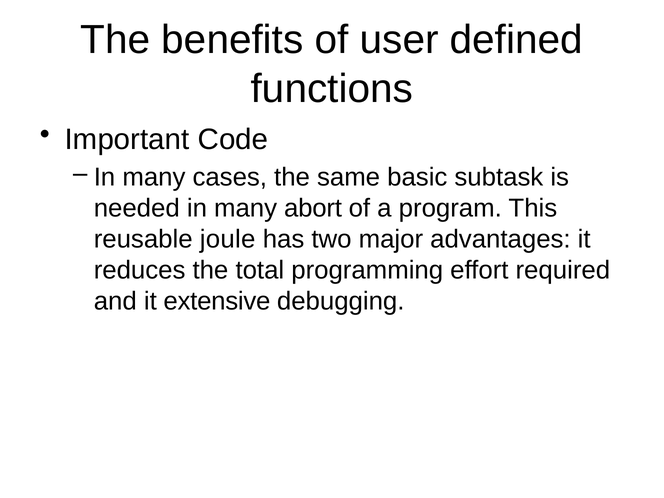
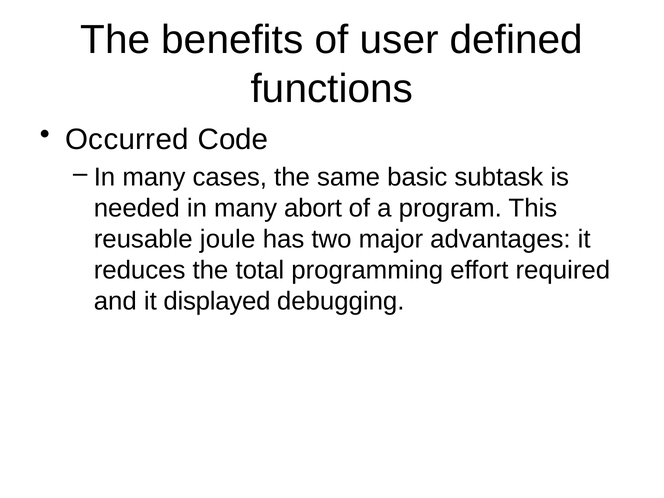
Important: Important -> Occurred
extensive: extensive -> displayed
